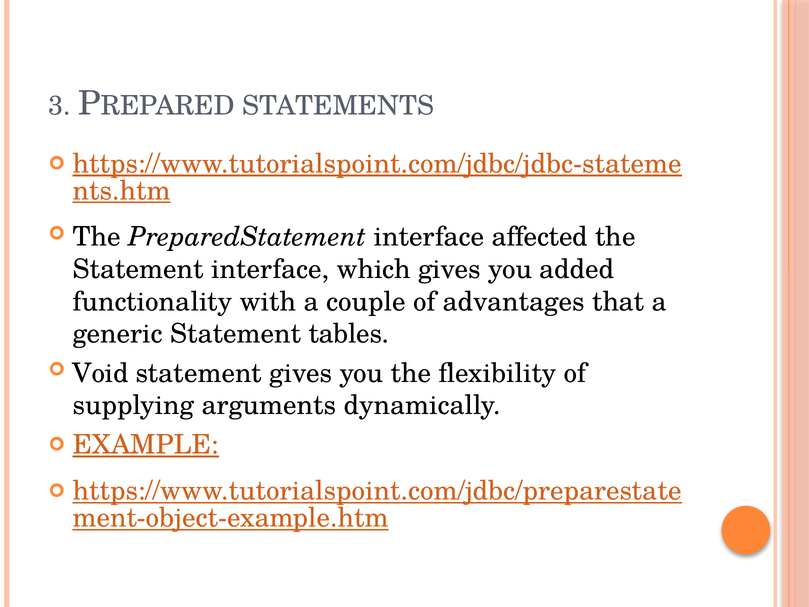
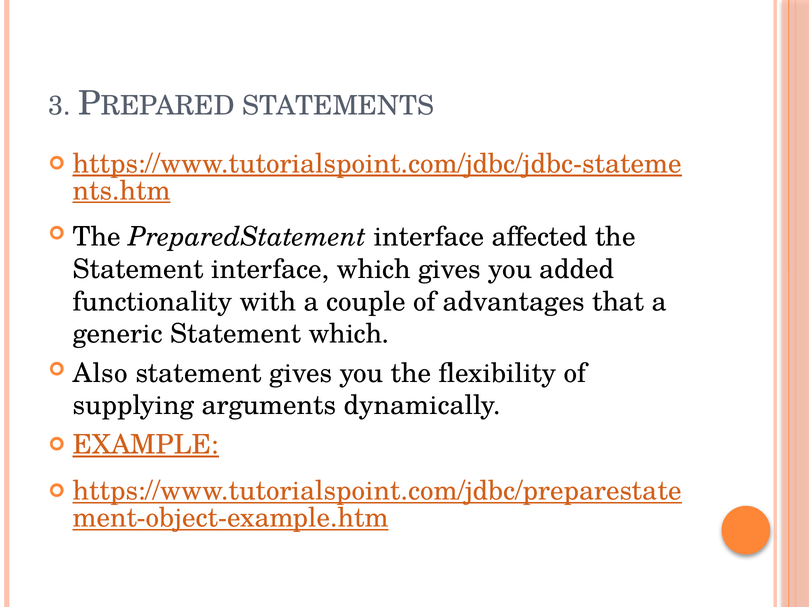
Statement tables: tables -> which
Void: Void -> Also
